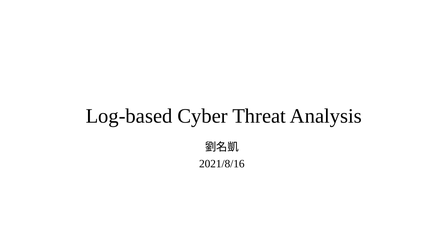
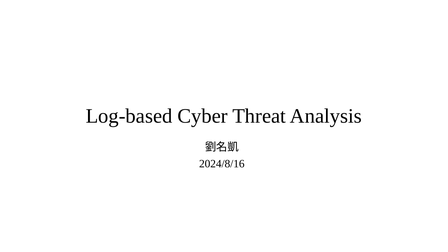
2021/8/16: 2021/8/16 -> 2024/8/16
